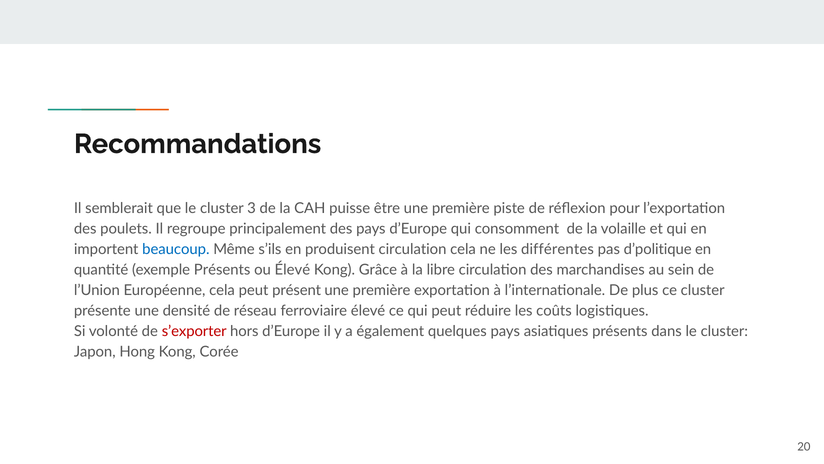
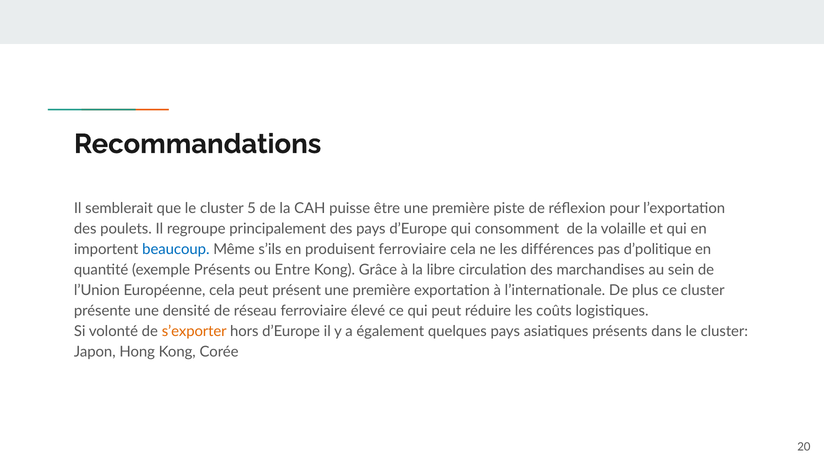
3: 3 -> 5
produisent circulation: circulation -> ferroviaire
différentes: différentes -> différences
ou Élevé: Élevé -> Entre
s’exporter colour: red -> orange
